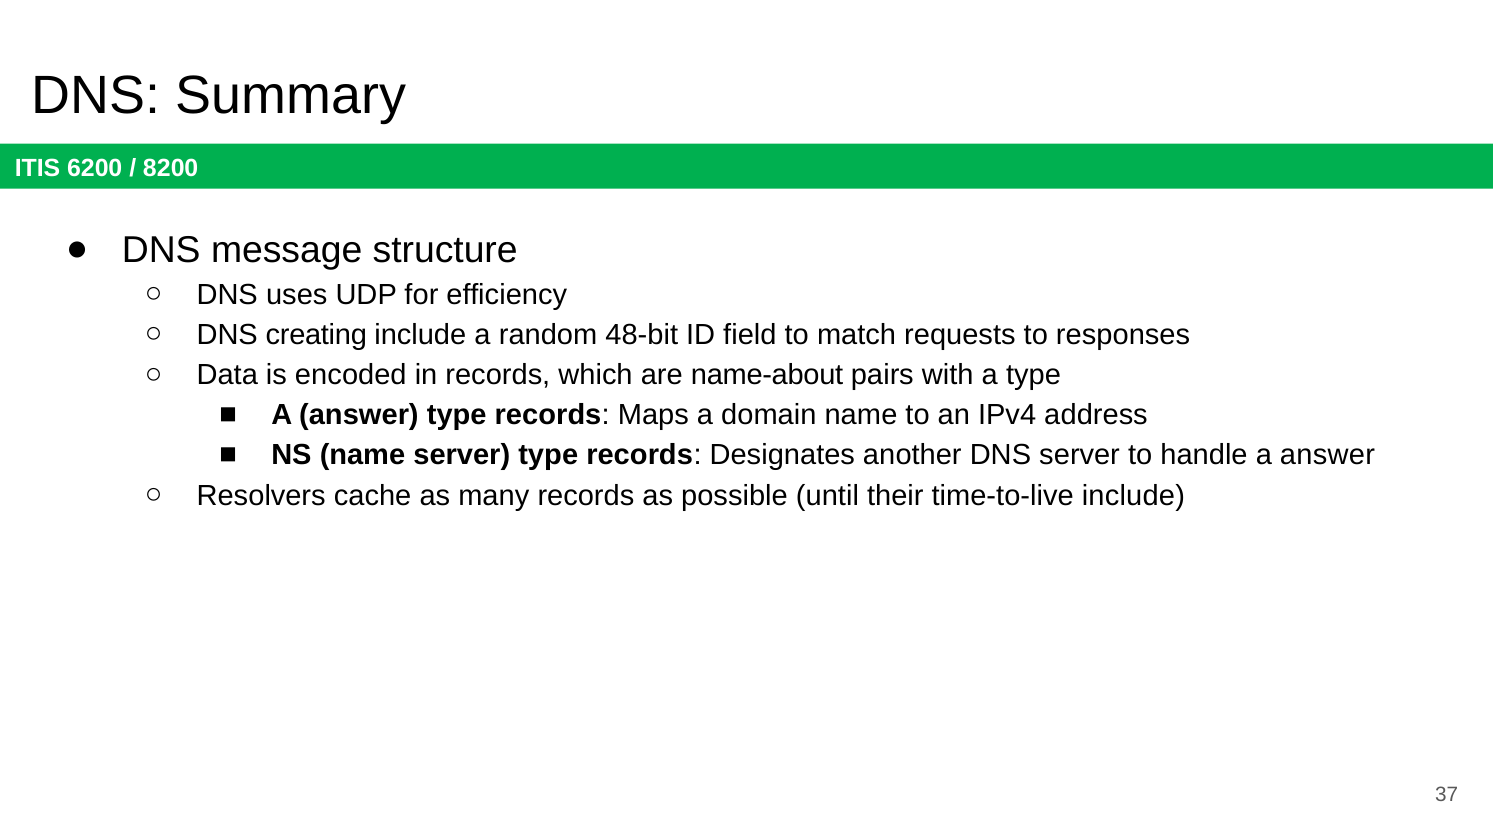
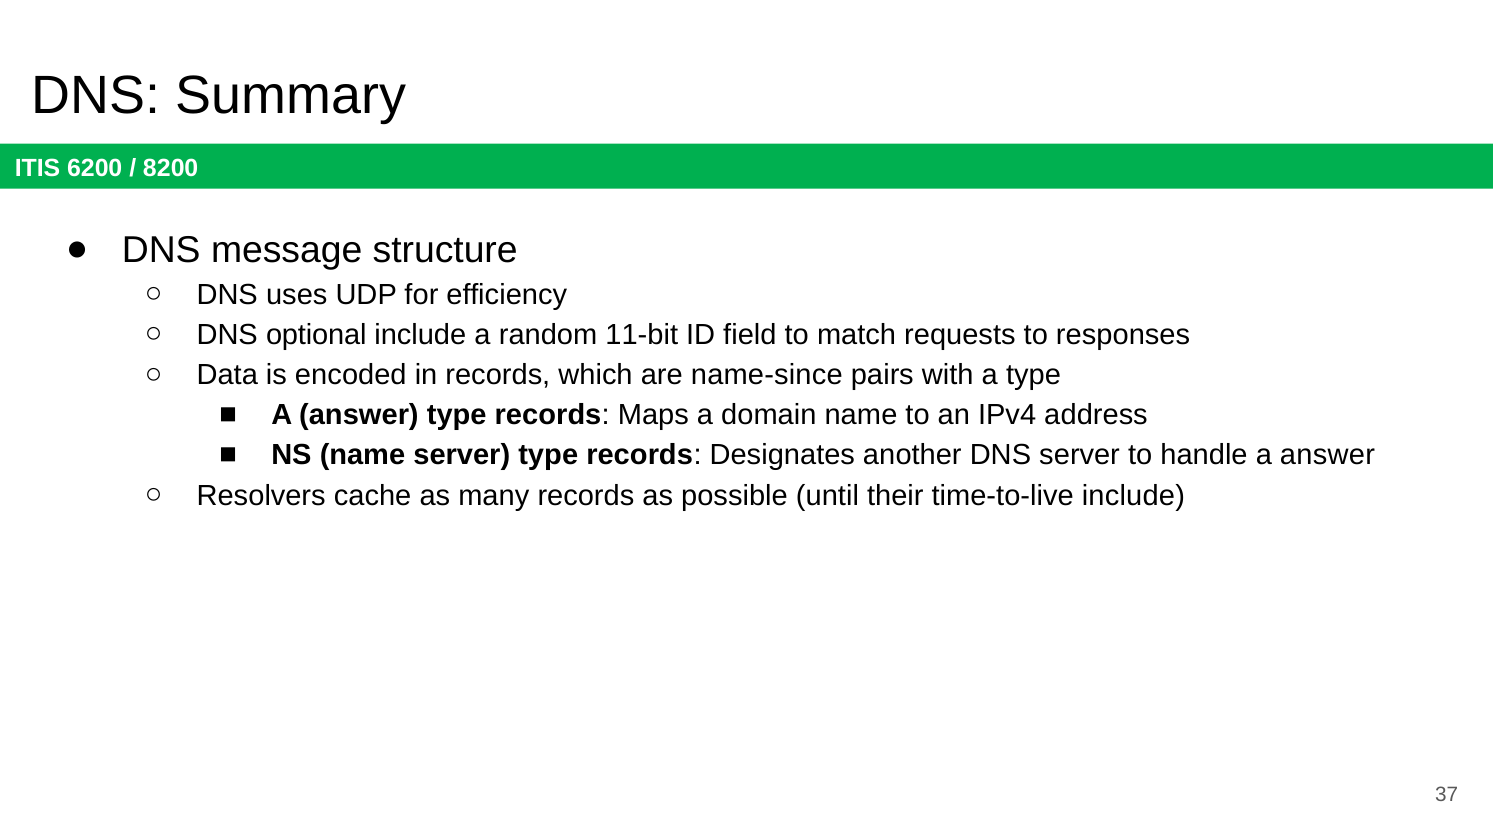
creating: creating -> optional
48-bit: 48-bit -> 11-bit
name-about: name-about -> name-since
